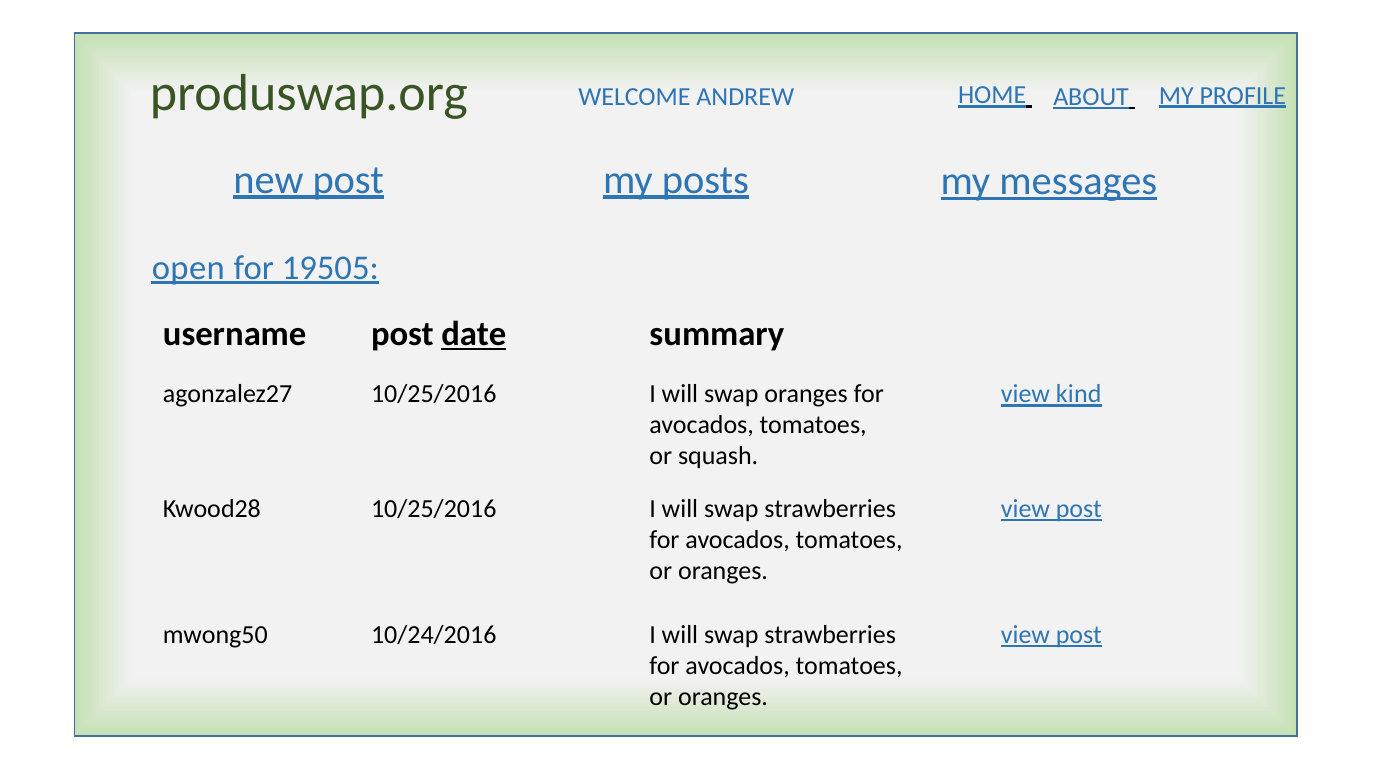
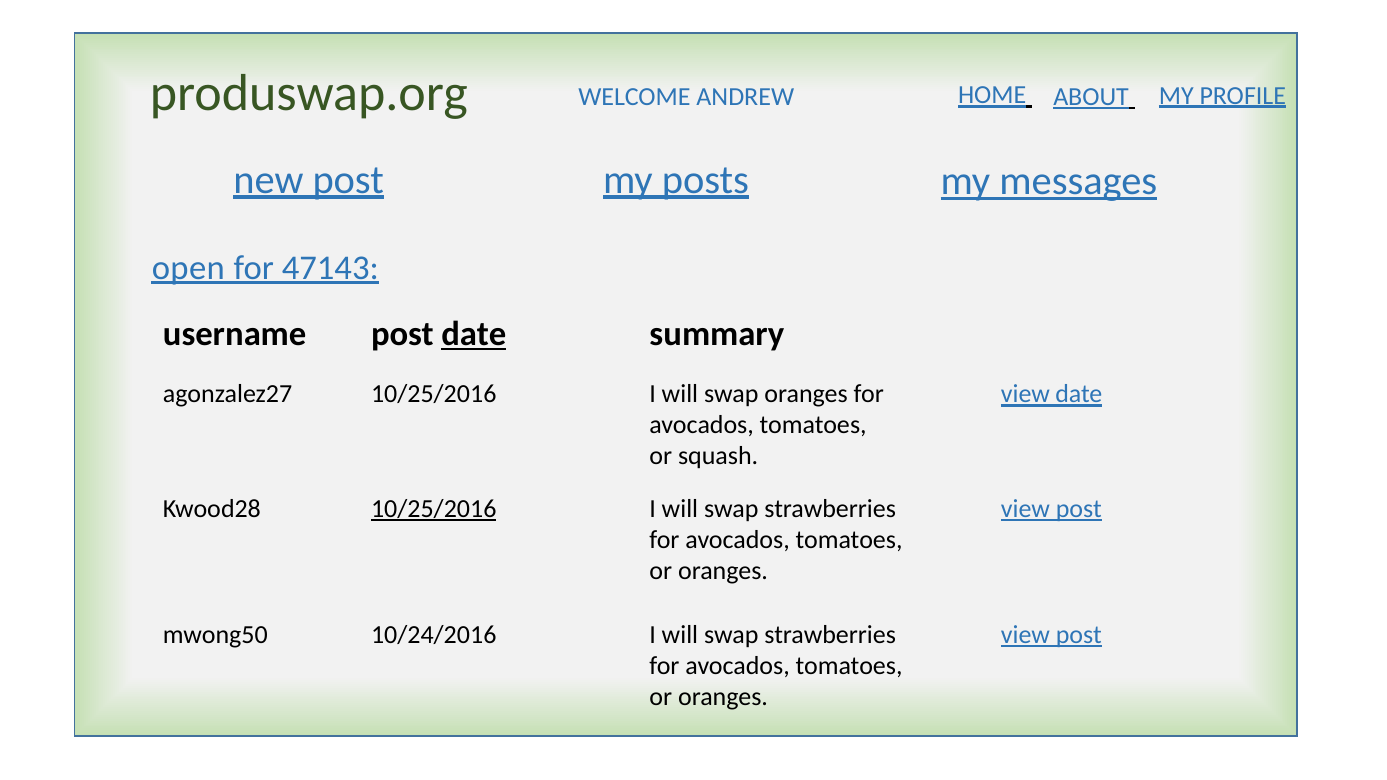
19505: 19505 -> 47143
view kind: kind -> date
10/25/2016 at (434, 509) underline: none -> present
